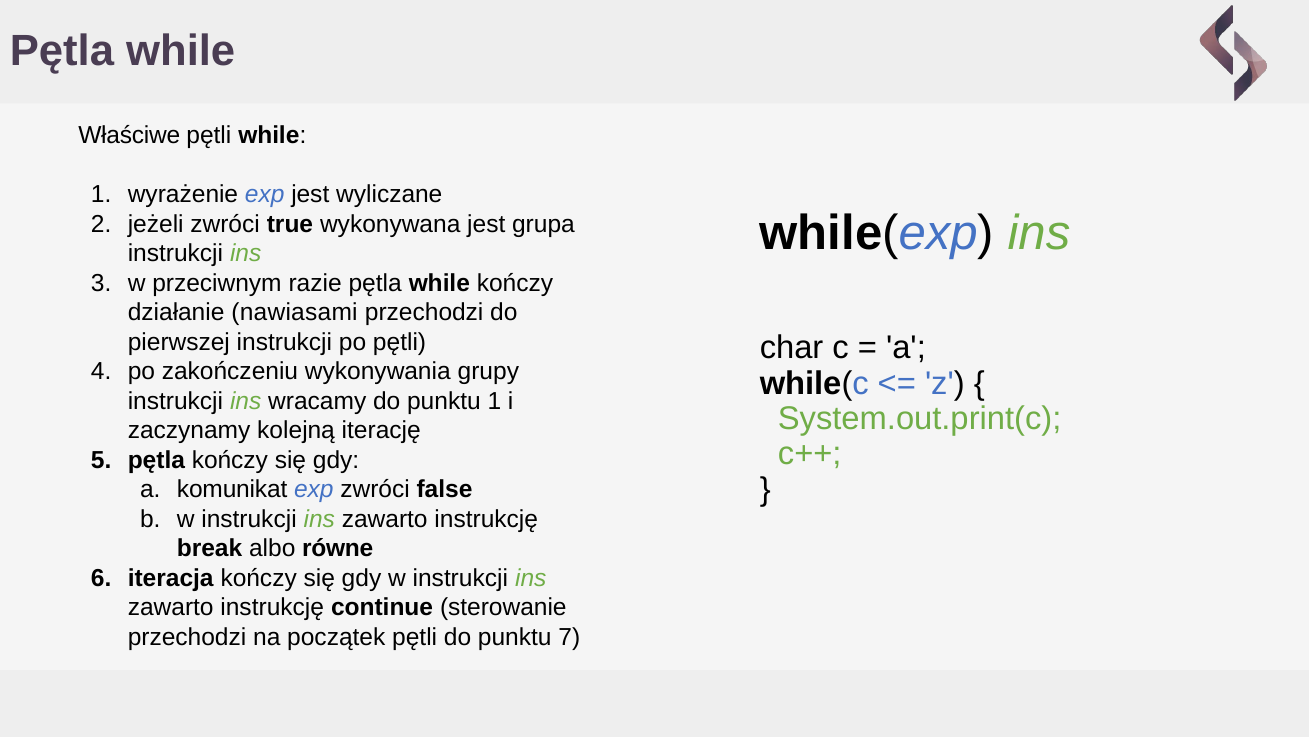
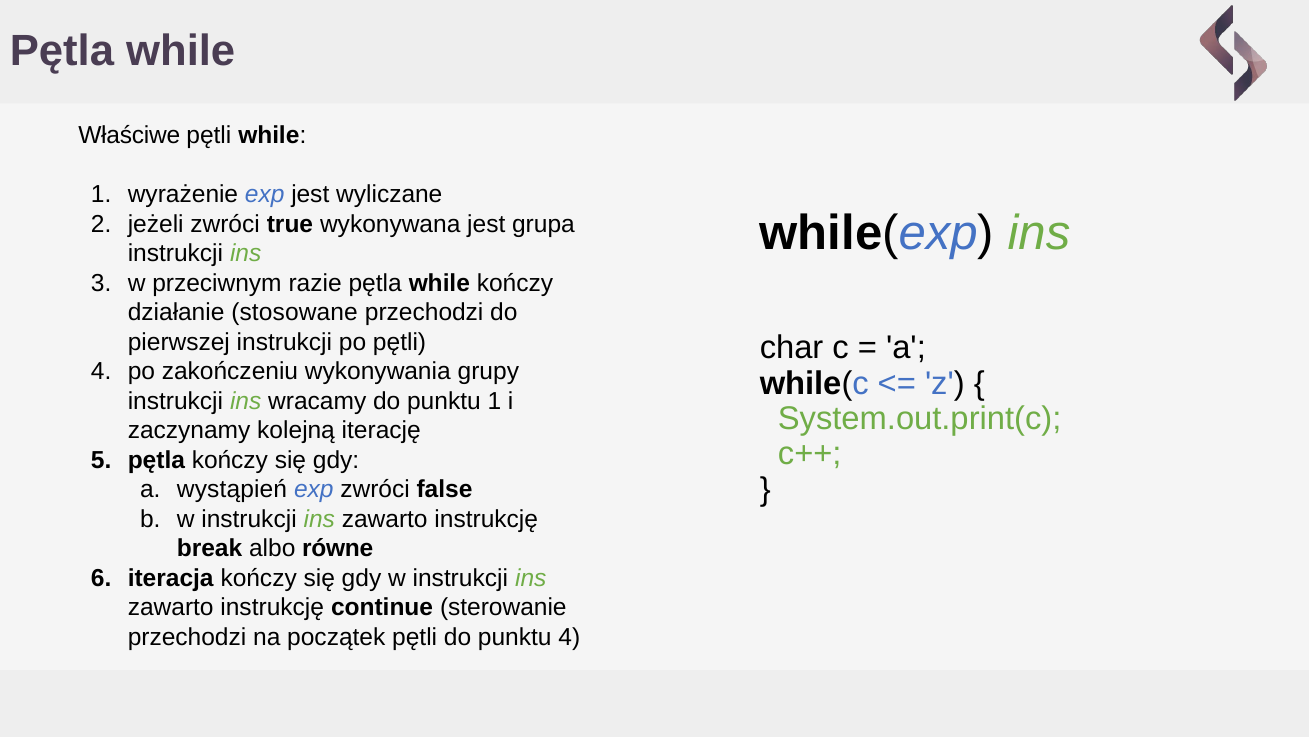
nawiasami: nawiasami -> stosowane
komunikat: komunikat -> wystąpień
punktu 7: 7 -> 4
